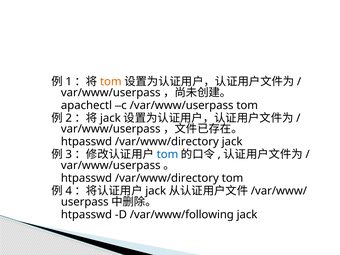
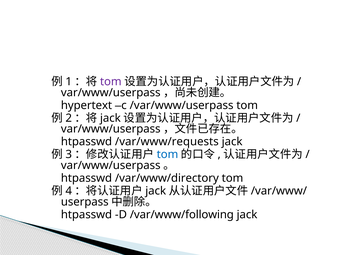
tom at (111, 82) colour: orange -> purple
apachectl: apachectl -> hypertext
/var/www/directory at (167, 142): /var/www/directory -> /var/www/requests
